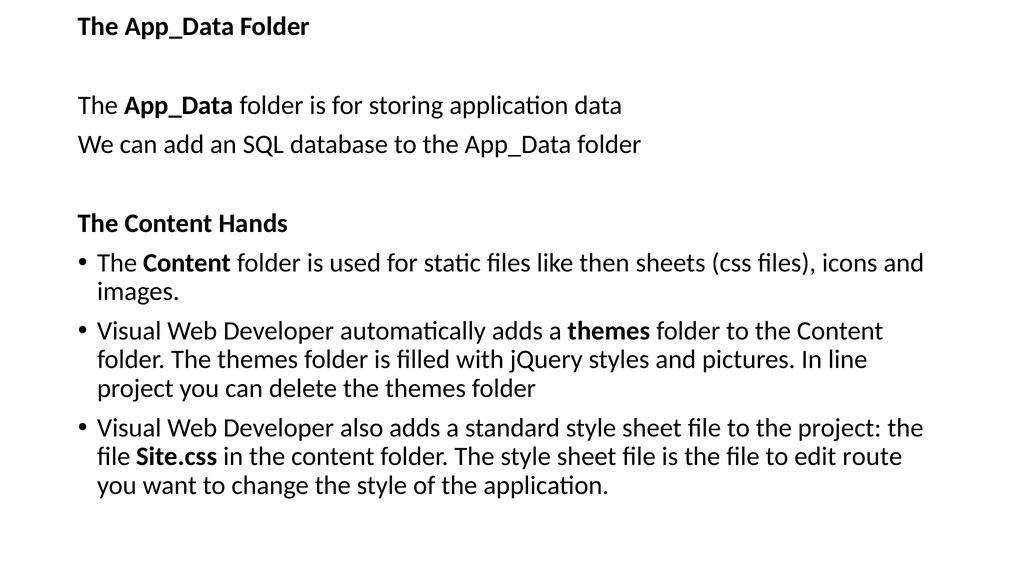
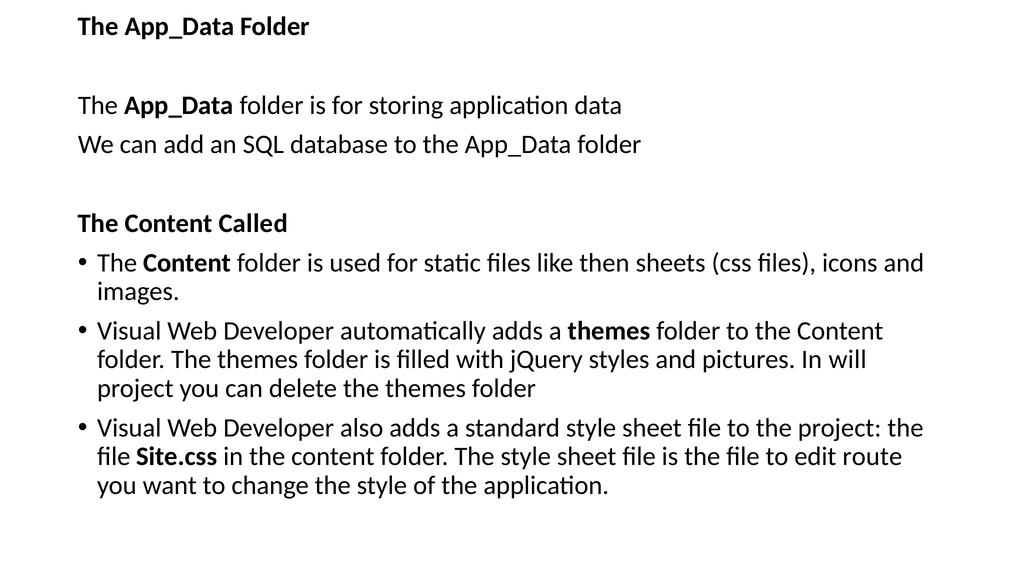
Hands: Hands -> Called
line: line -> will
